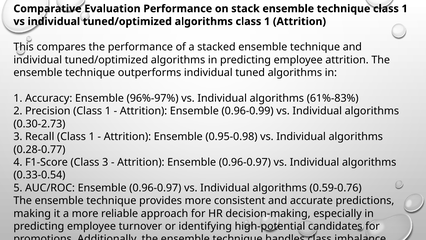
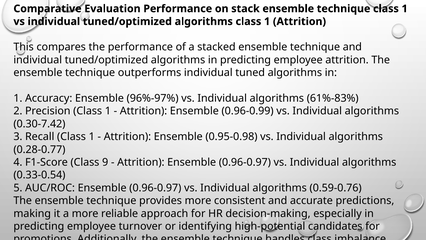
0.30-2.73: 0.30-2.73 -> 0.30-7.42
Class 3: 3 -> 9
